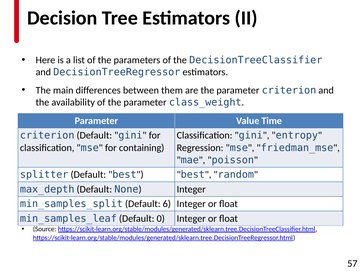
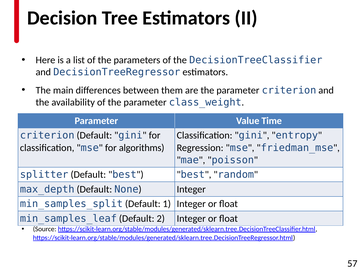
containing: containing -> algorithms
6: 6 -> 1
0: 0 -> 2
